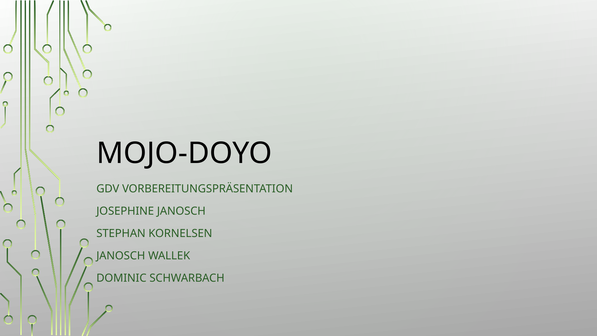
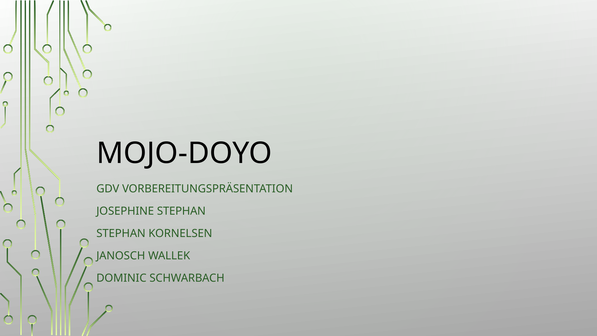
JOSEPHINE JANOSCH: JANOSCH -> STEPHAN
